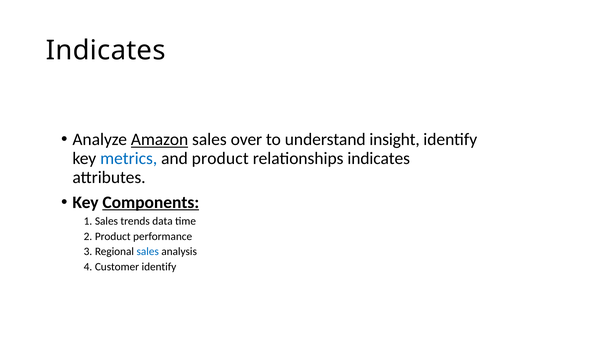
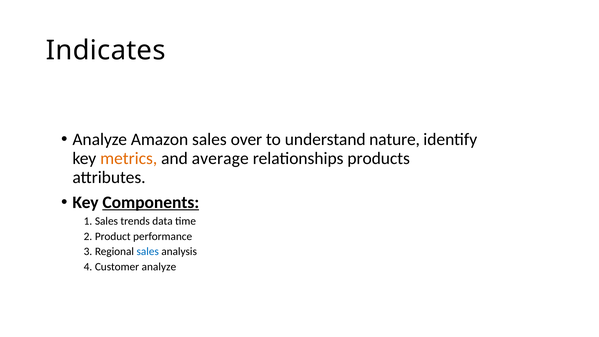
Amazon underline: present -> none
insight: insight -> nature
metrics colour: blue -> orange
product: product -> average
relationships indicates: indicates -> products
identify at (159, 267): identify -> analyze
